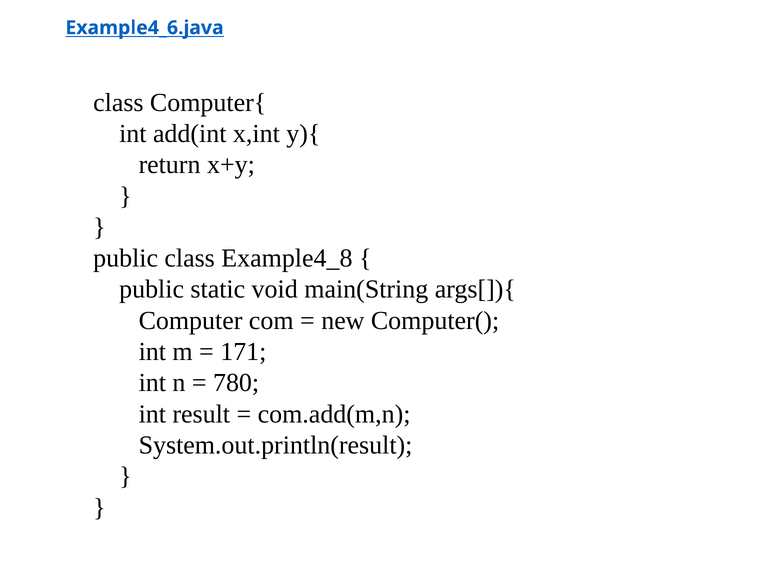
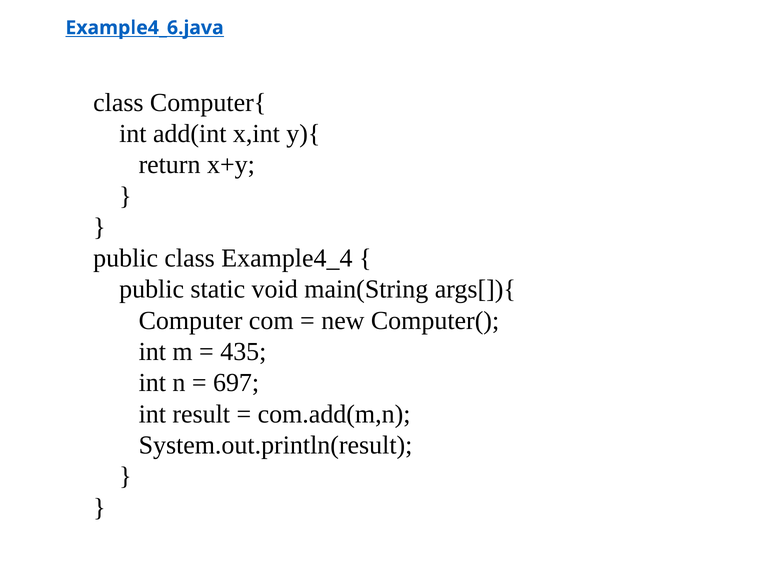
Example4_8: Example4_8 -> Example4_4
171: 171 -> 435
780: 780 -> 697
